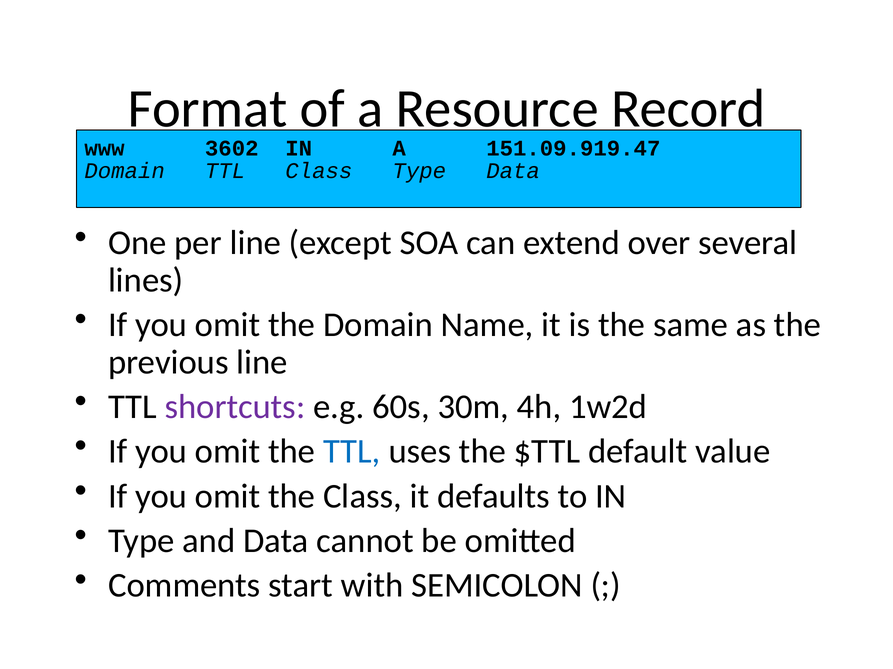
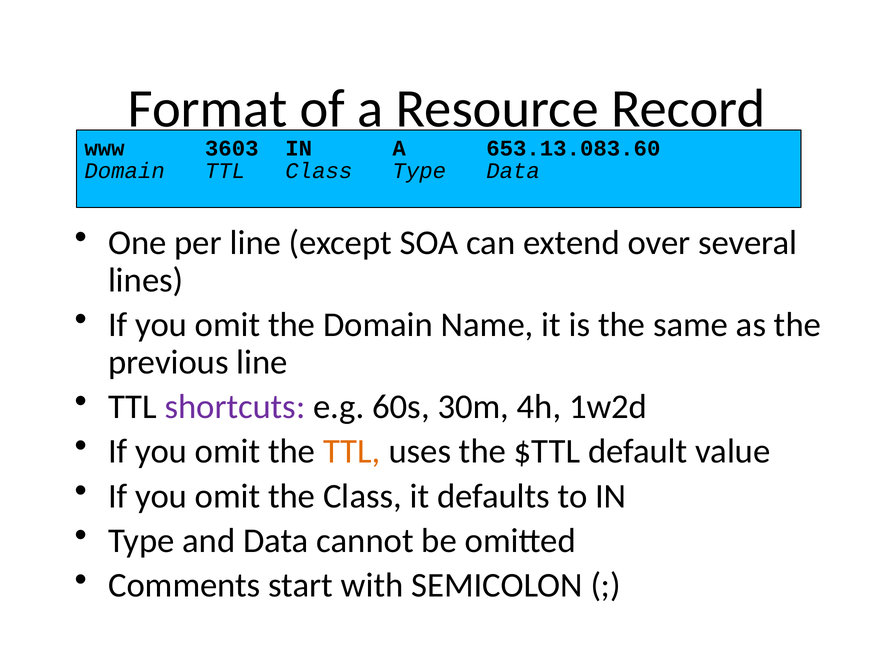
3602: 3602 -> 3603
151.09.919.47: 151.09.919.47 -> 653.13.083.60
TTL at (352, 452) colour: blue -> orange
